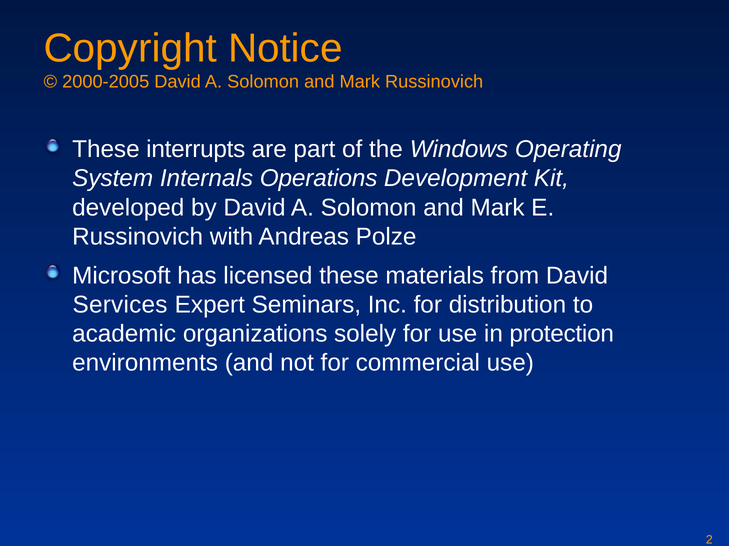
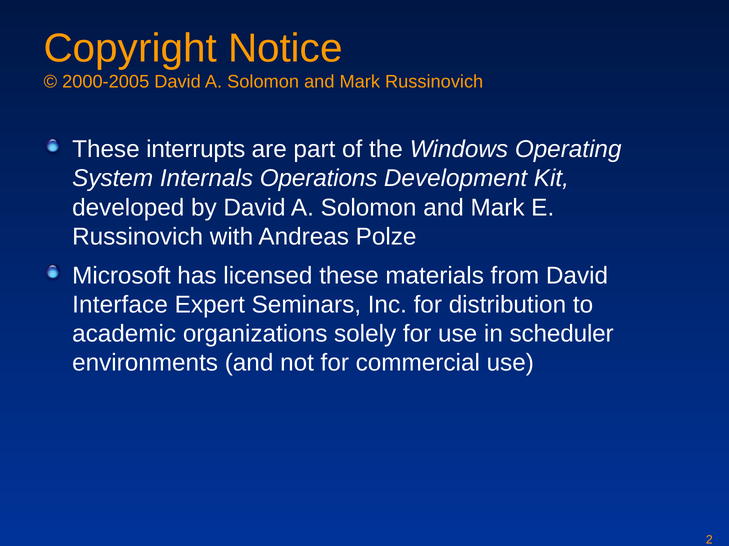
Services: Services -> Interface
protection: protection -> scheduler
